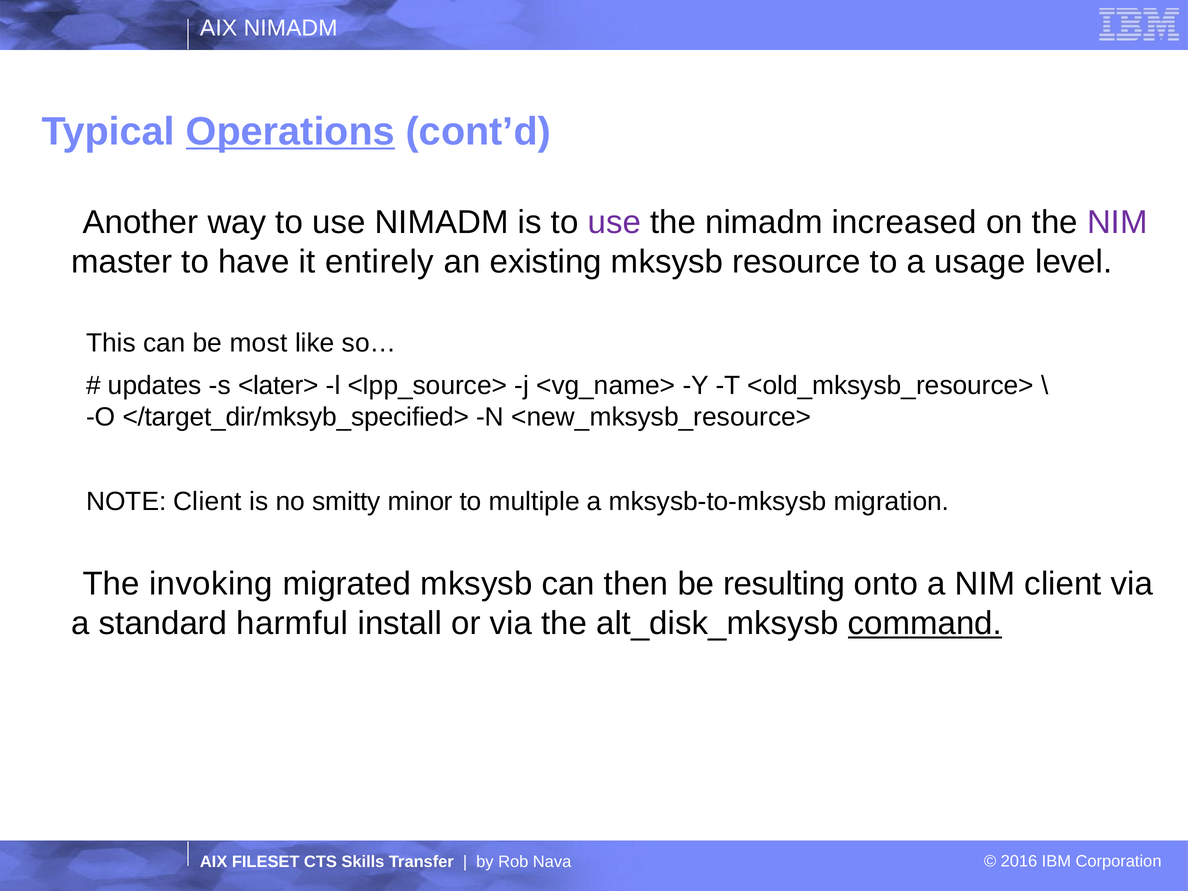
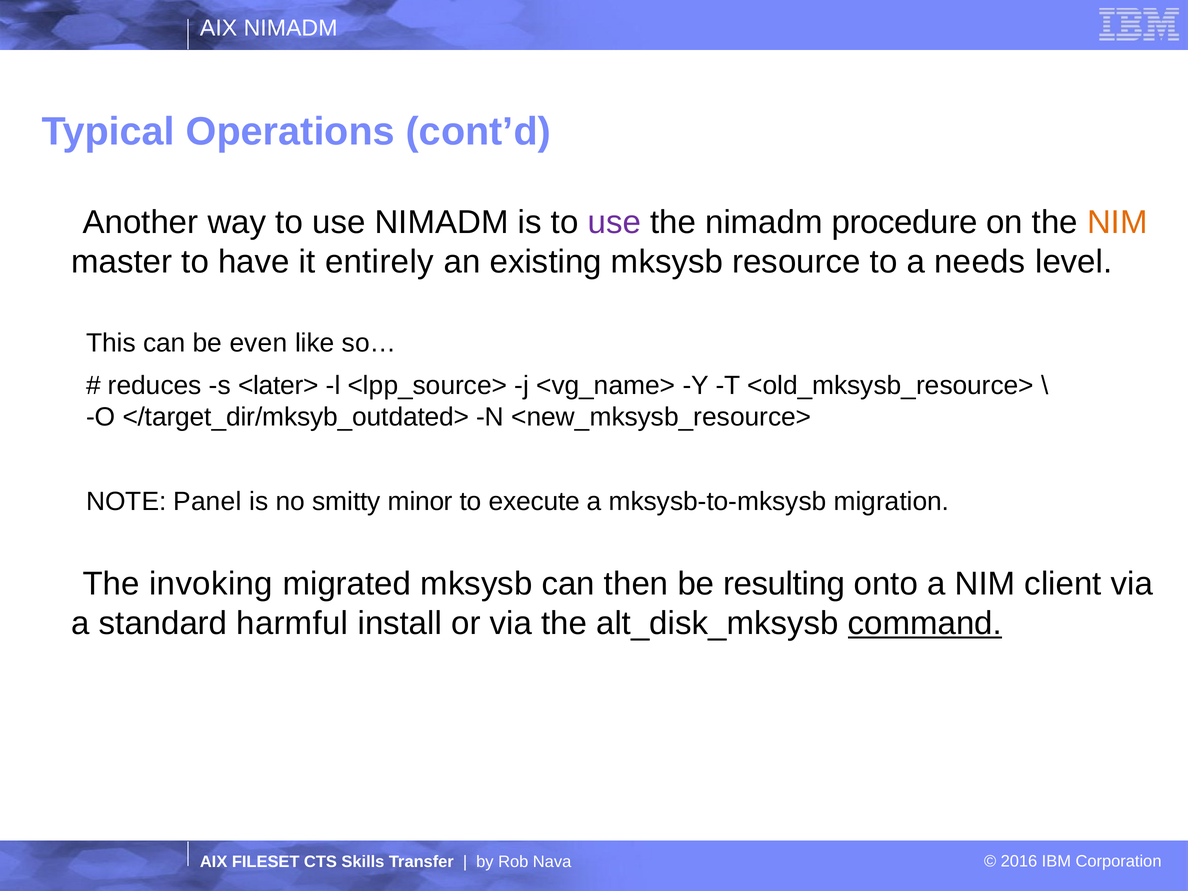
Operations underline: present -> none
increased: increased -> procedure
NIM at (1117, 222) colour: purple -> orange
usage: usage -> needs
most: most -> even
updates: updates -> reduces
</target_dir/mksyb_specified>: </target_dir/mksyb_specified> -> </target_dir/mksyb_outdated>
NOTE Client: Client -> Panel
multiple: multiple -> execute
